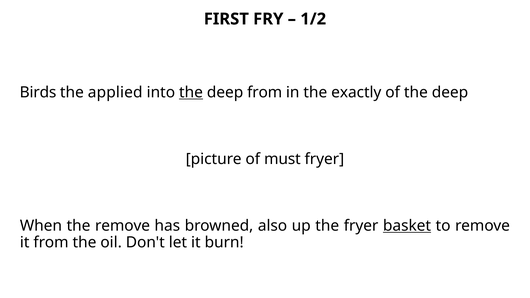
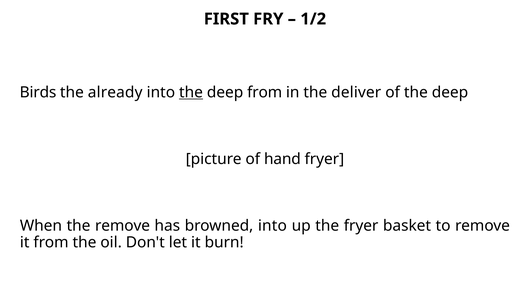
applied: applied -> already
exactly: exactly -> deliver
must: must -> hand
browned also: also -> into
basket underline: present -> none
